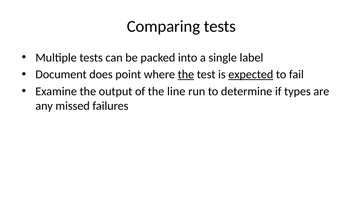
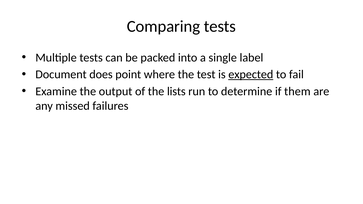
the at (186, 75) underline: present -> none
line: line -> lists
types: types -> them
